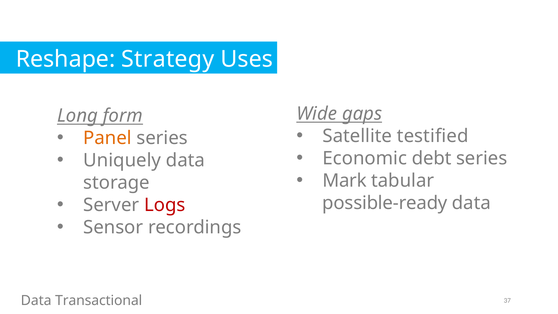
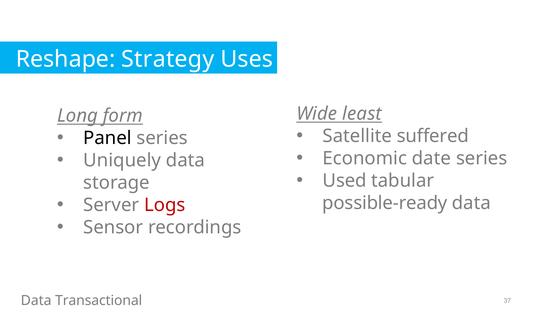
gaps: gaps -> least
testified: testified -> suffered
Panel colour: orange -> black
debt: debt -> date
Mark: Mark -> Used
